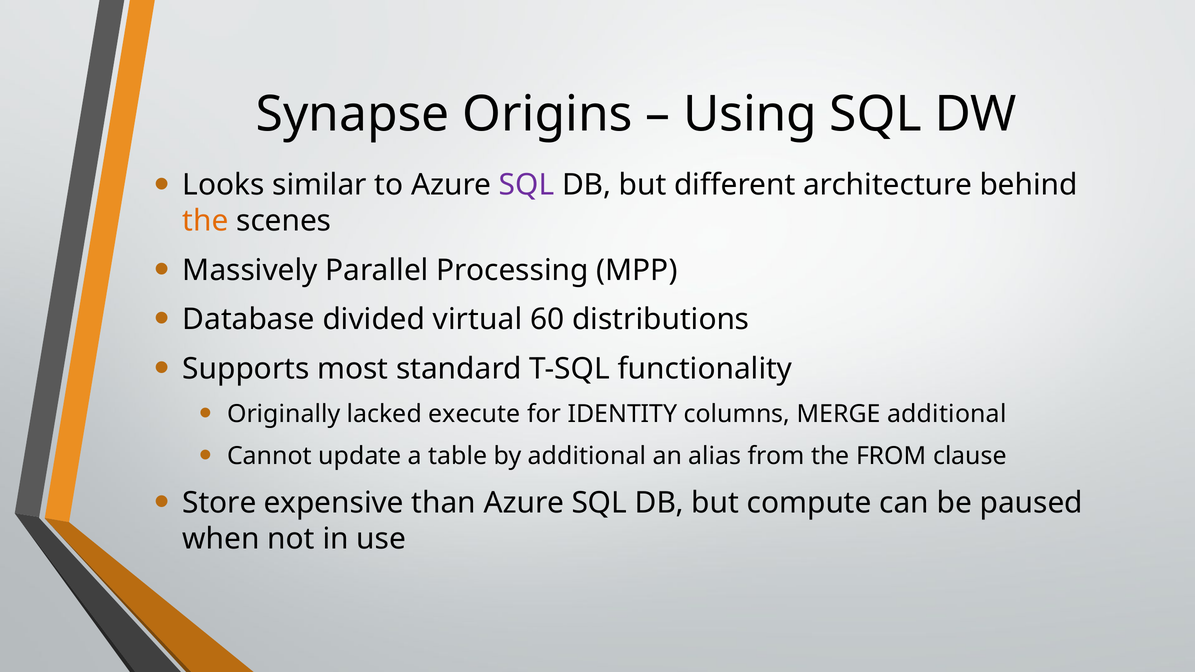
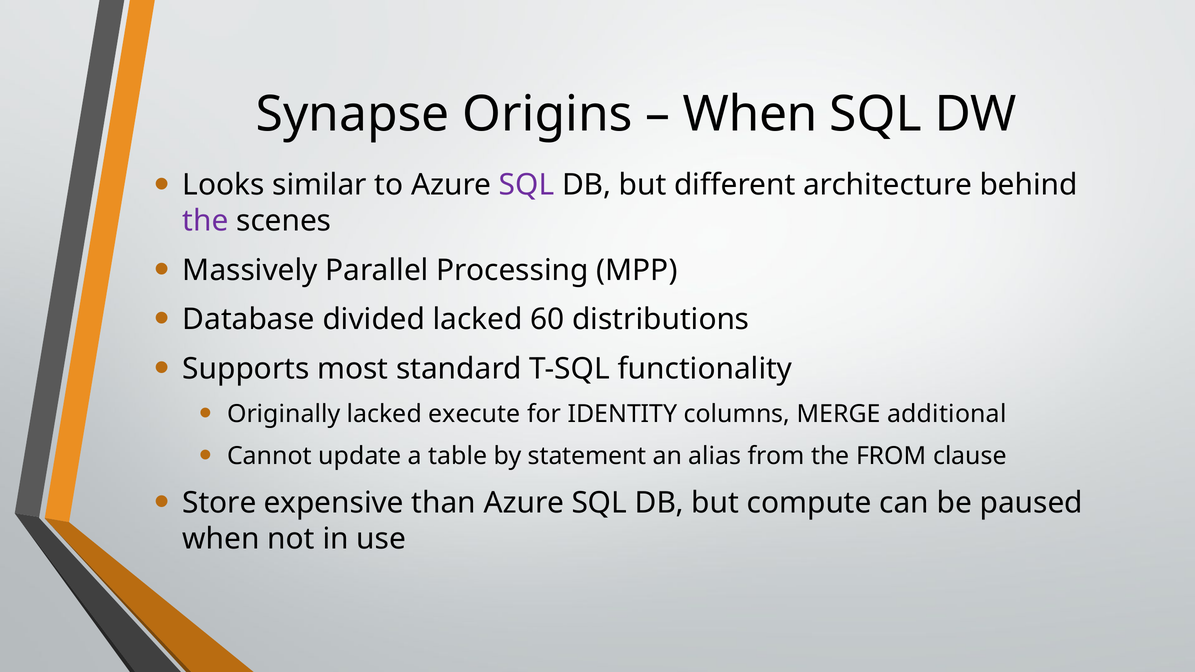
Using at (750, 115): Using -> When
the at (205, 221) colour: orange -> purple
divided virtual: virtual -> lacked
by additional: additional -> statement
